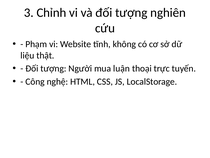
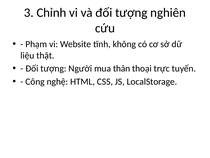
luận: luận -> thân
